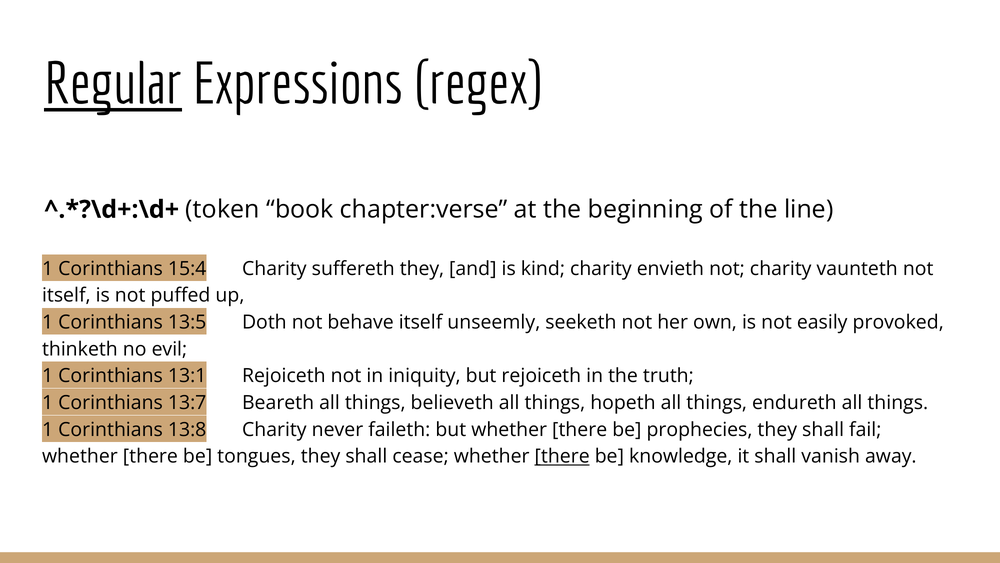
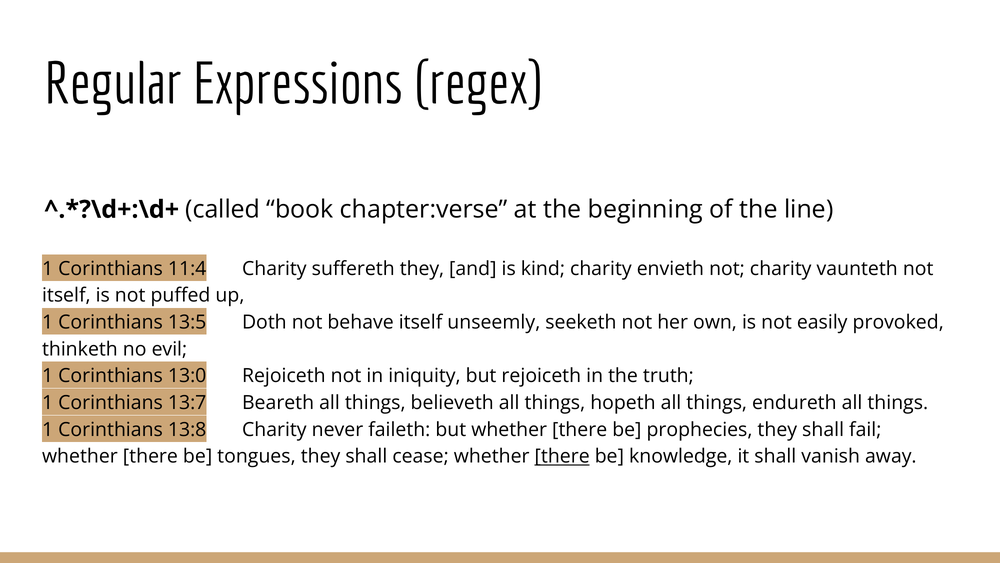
Regular underline: present -> none
token: token -> called
15:4: 15:4 -> 11:4
13:1: 13:1 -> 13:0
